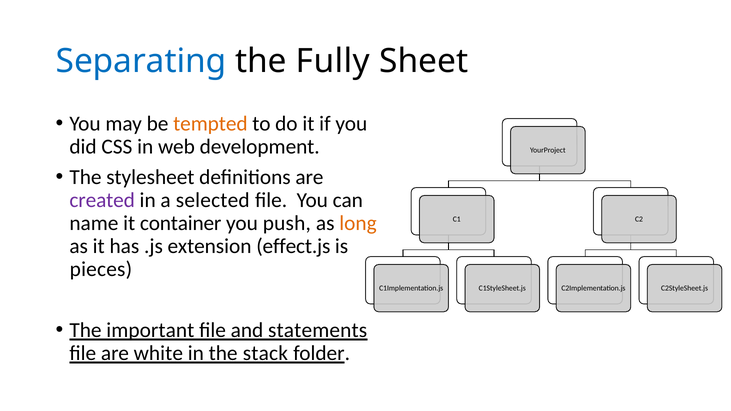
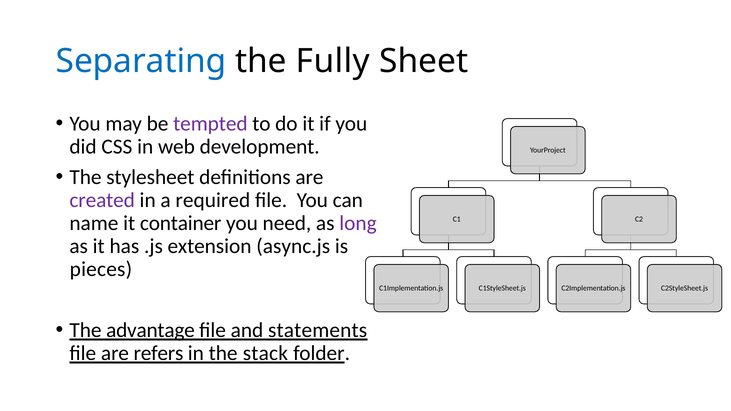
tempted colour: orange -> purple
selected: selected -> required
push: push -> need
long colour: orange -> purple
effect.js: effect.js -> async.js
important: important -> advantage
white: white -> refers
